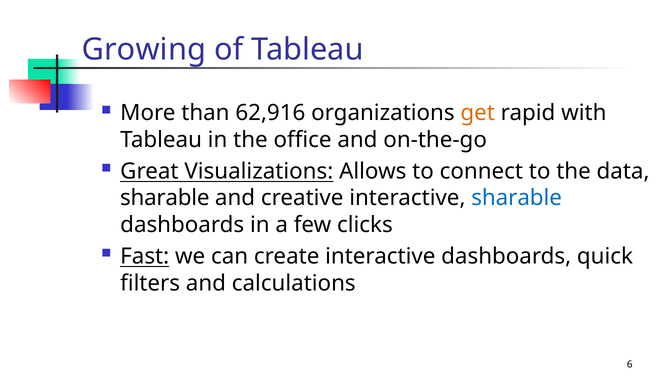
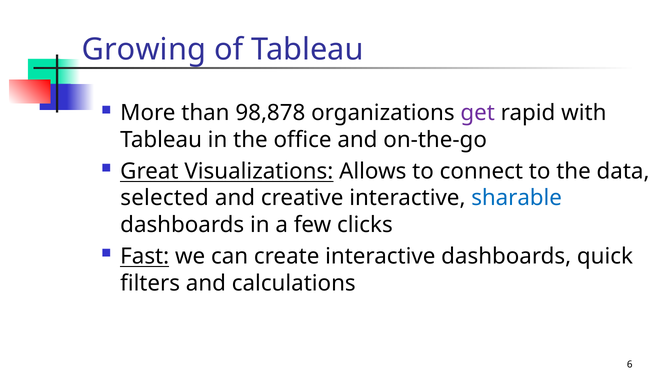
62,916: 62,916 -> 98,878
get colour: orange -> purple
sharable at (165, 198): sharable -> selected
